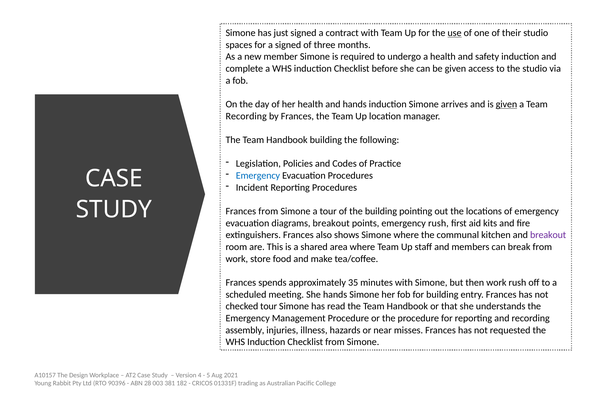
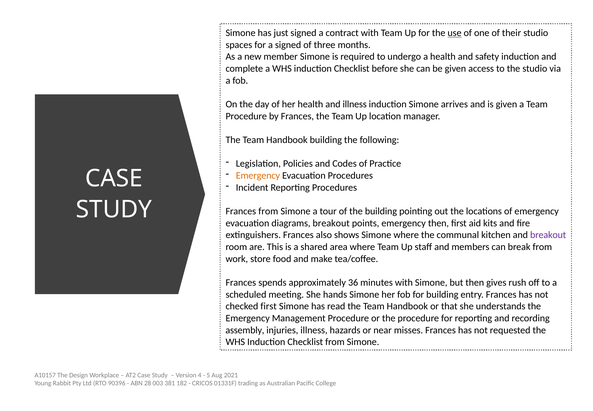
and hands: hands -> illness
given at (506, 104) underline: present -> none
Recording at (246, 116): Recording -> Procedure
Emergency at (258, 175) colour: blue -> orange
emergency rush: rush -> then
35: 35 -> 36
then work: work -> gives
checked tour: tour -> first
